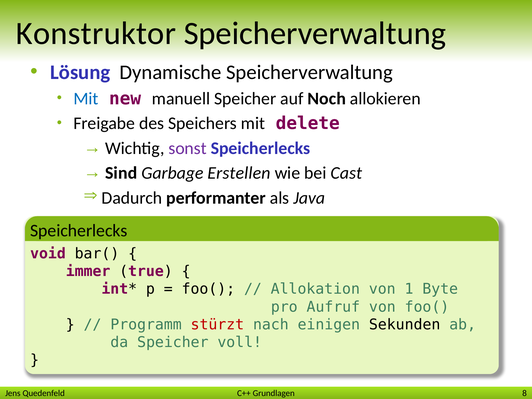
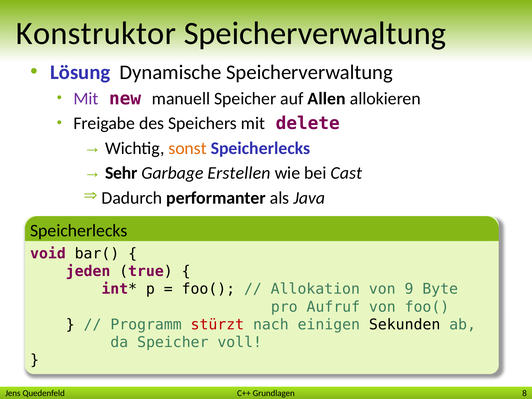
Mit at (86, 99) colour: blue -> purple
Noch: Noch -> Allen
sonst colour: purple -> orange
Sind: Sind -> Sehr
immer: immer -> jeden
1: 1 -> 9
